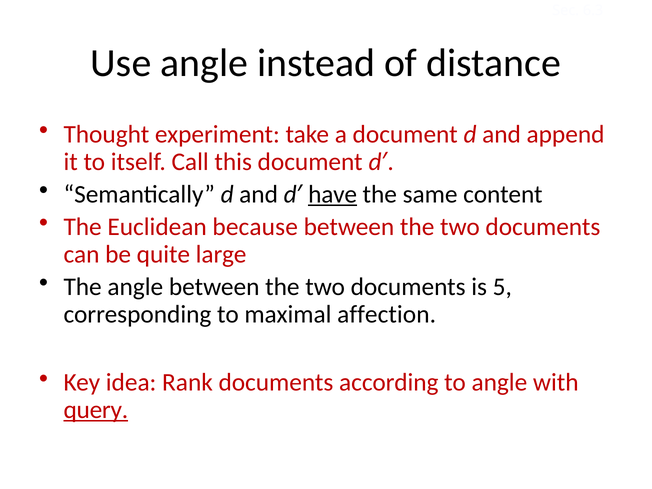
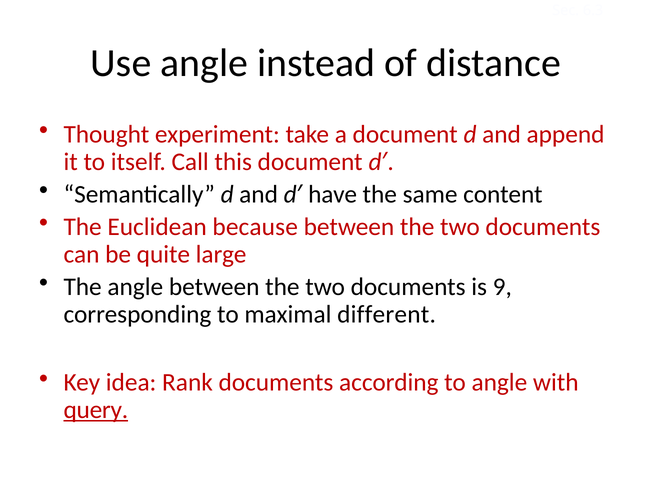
have underline: present -> none
5: 5 -> 9
affection: affection -> different
